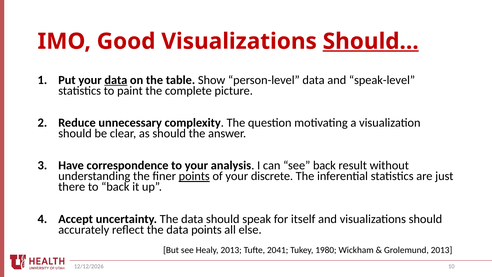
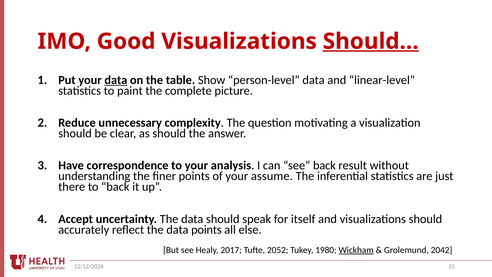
speak-level: speak-level -> linear-level
points at (194, 176) underline: present -> none
discrete: discrete -> assume
Healy 2013: 2013 -> 2017
2041: 2041 -> 2052
Wickham underline: none -> present
Grolemund 2013: 2013 -> 2042
